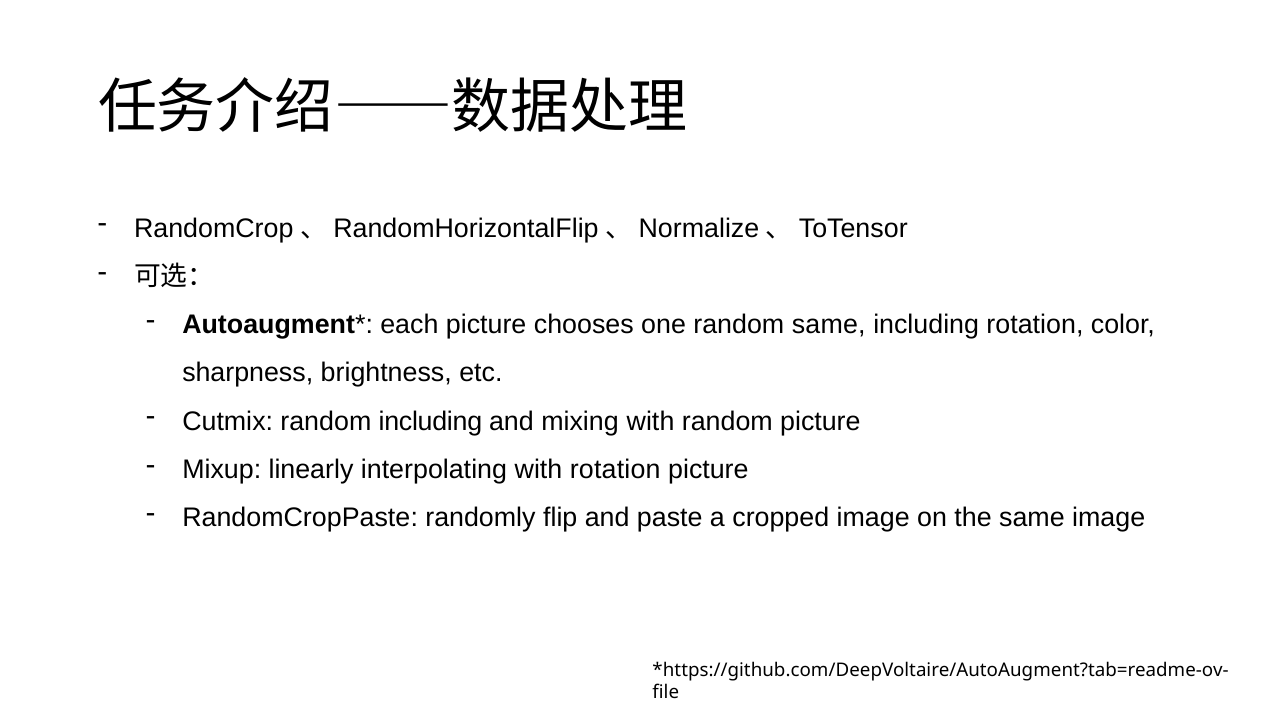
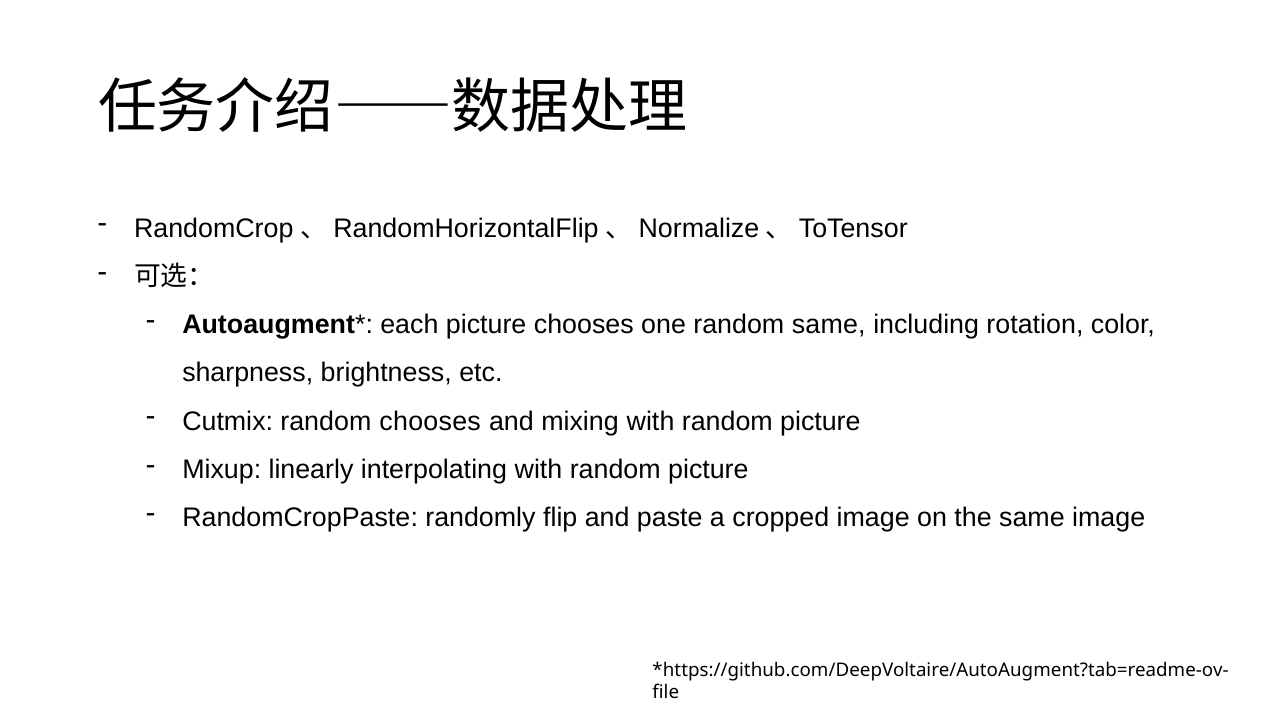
random including: including -> chooses
interpolating with rotation: rotation -> random
